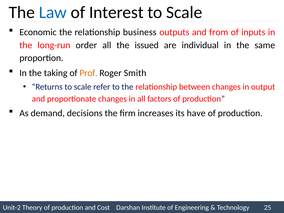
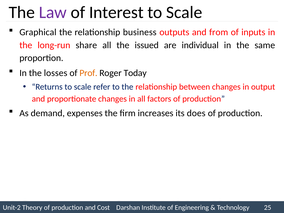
Law colour: blue -> purple
Economic: Economic -> Graphical
order: order -> share
taking: taking -> losses
Smith: Smith -> Today
decisions: decisions -> expenses
have: have -> does
